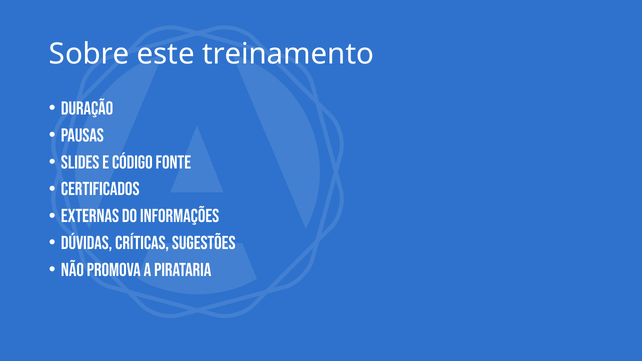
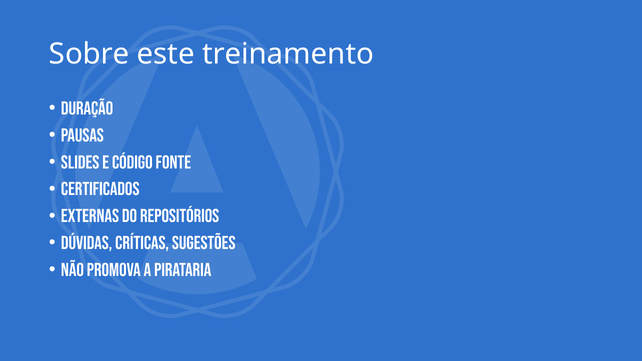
informações: informações -> repositórios
